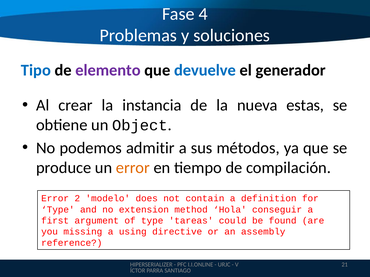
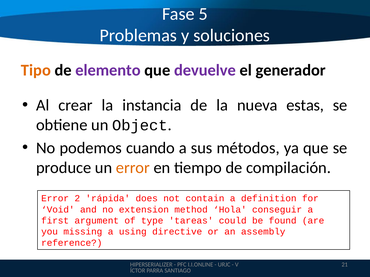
4: 4 -> 5
Tipo colour: blue -> orange
devuelve colour: blue -> purple
admitir: admitir -> cuando
modelo: modelo -> rápida
Type at (58, 210): Type -> Void
